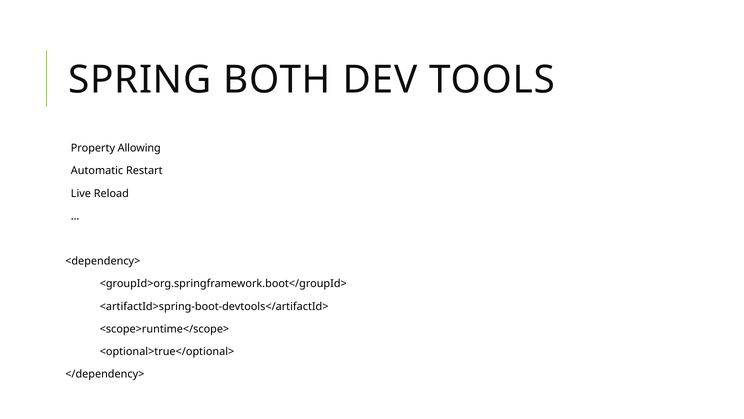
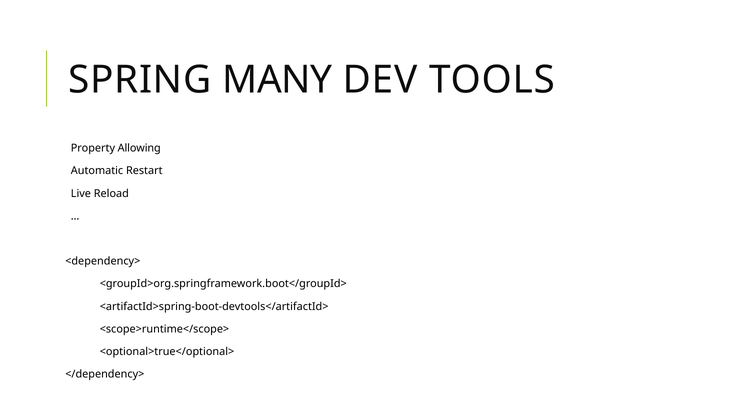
BOTH: BOTH -> MANY
